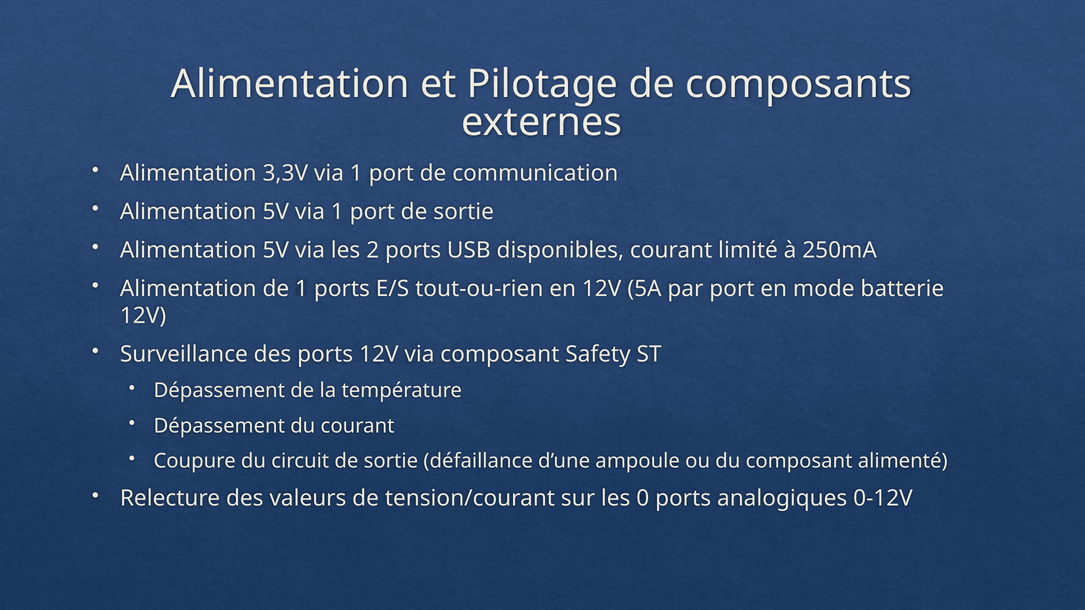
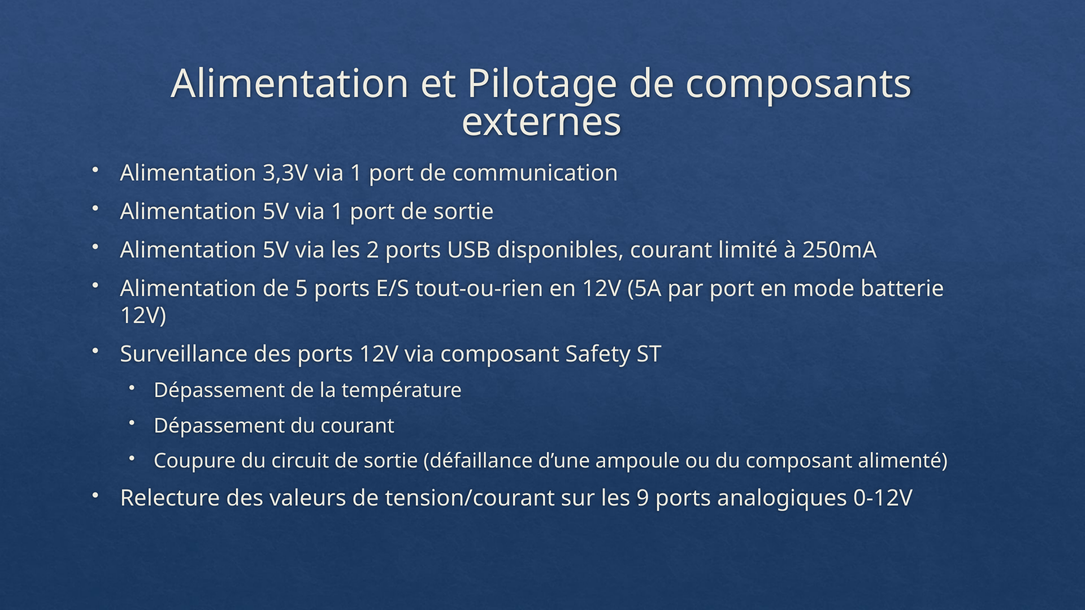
de 1: 1 -> 5
0: 0 -> 9
